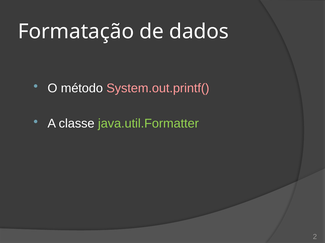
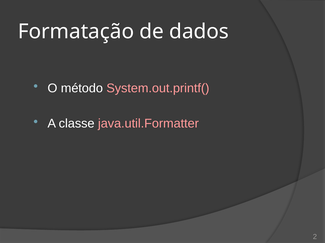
java.util.Formatter colour: light green -> pink
